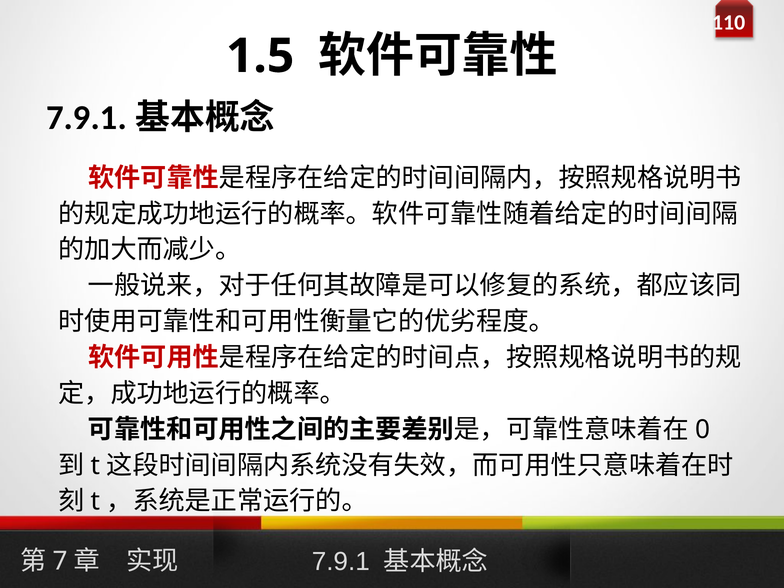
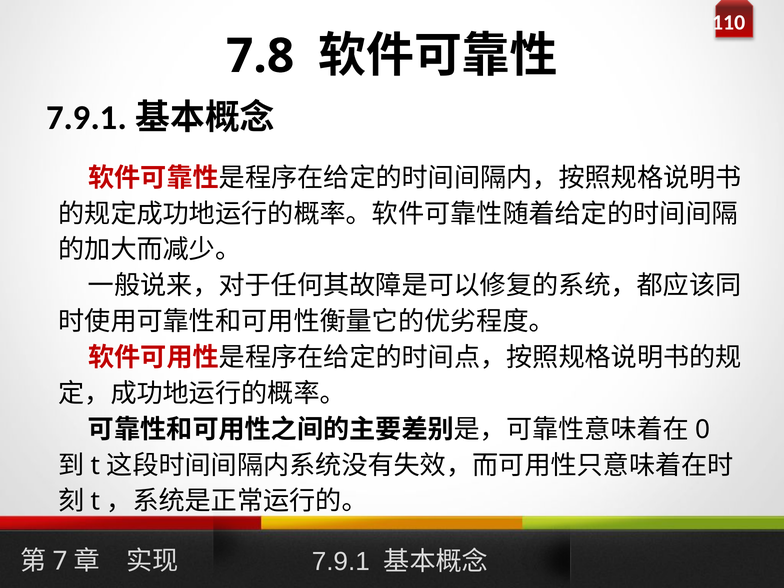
1.5: 1.5 -> 7.8
